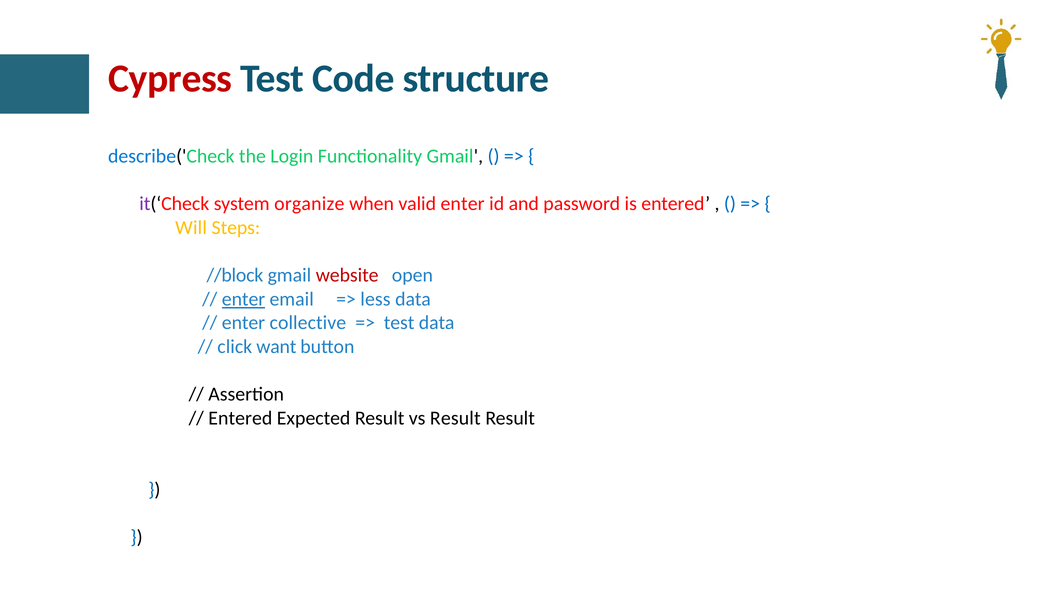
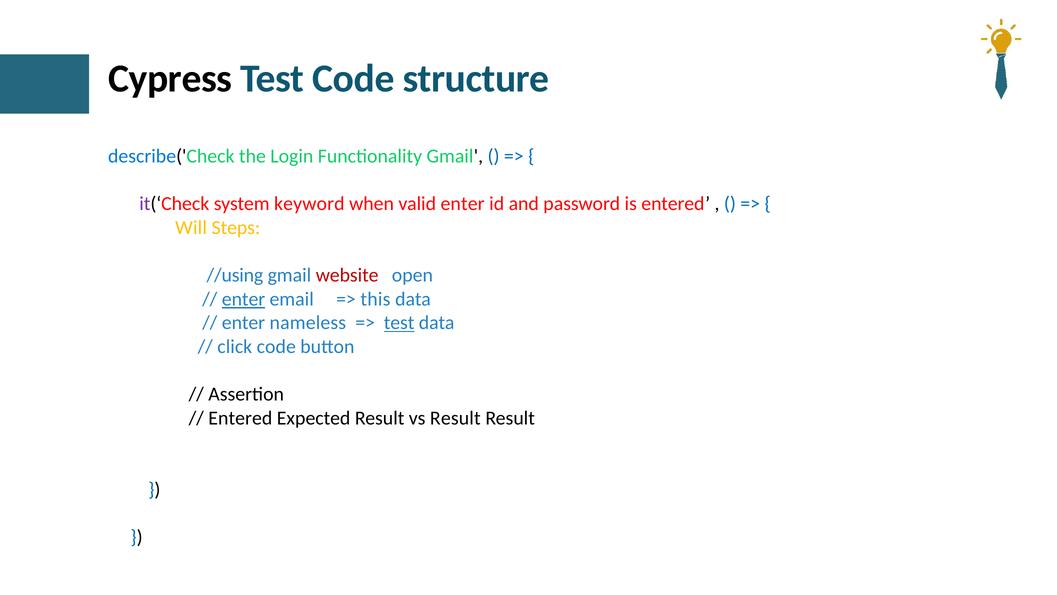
Cypress colour: red -> black
organize: organize -> keyword
//block: //block -> //using
less: less -> this
collective: collective -> nameless
test at (399, 323) underline: none -> present
click want: want -> code
